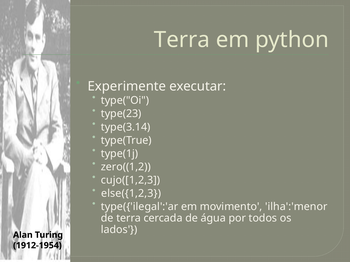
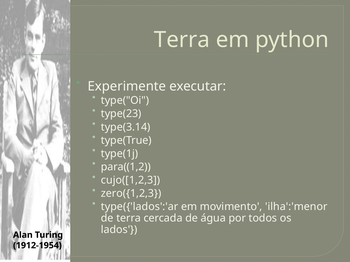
zero((1,2: zero((1,2 -> para((1,2
else({1,2,3: else({1,2,3 -> zero({1,2,3
type({'ilegal':'ar: type({'ilegal':'ar -> type({'lados':'ar
